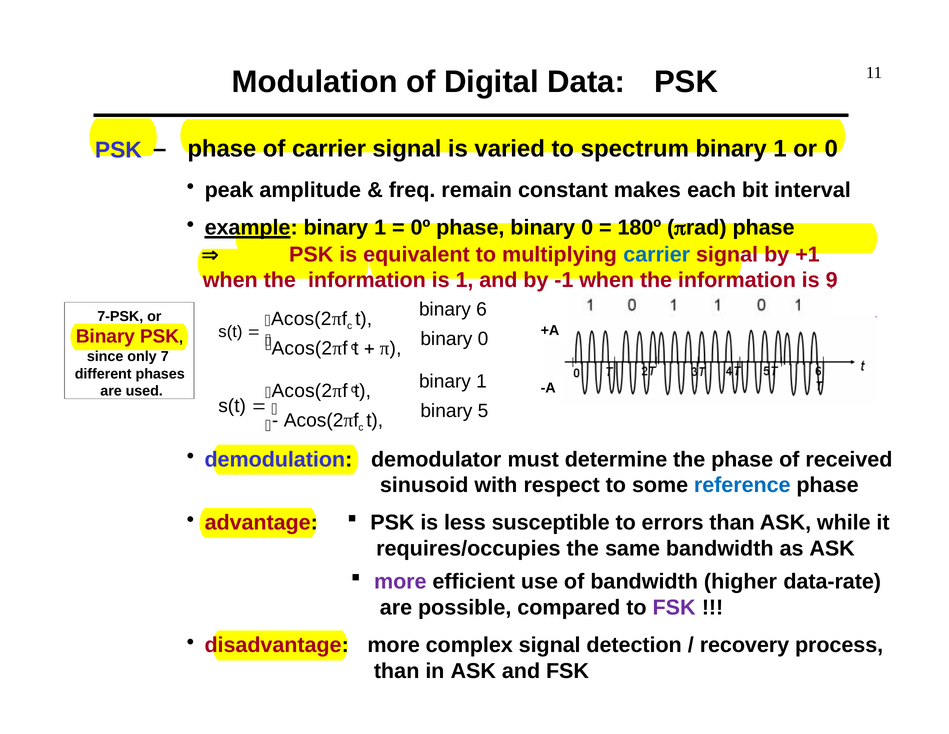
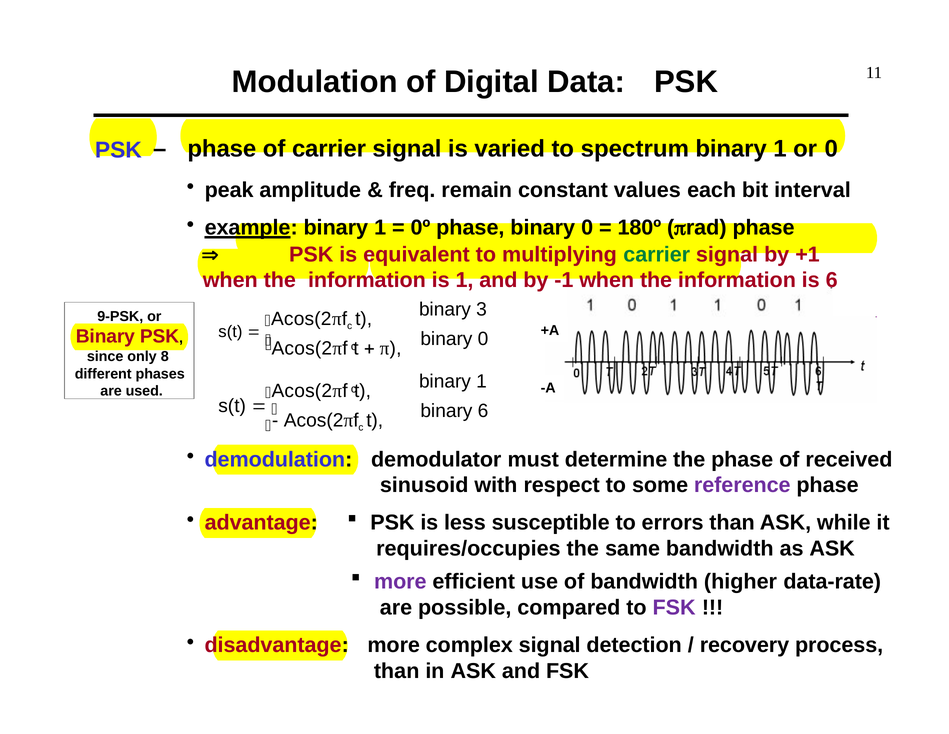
makes: makes -> values
carrier at (657, 254) colour: blue -> green
9 at (832, 280): 9 -> 6
6: 6 -> 3
7-PSK: 7-PSK -> 9-PSK
7: 7 -> 8
binary 5: 5 -> 6
reference colour: blue -> purple
